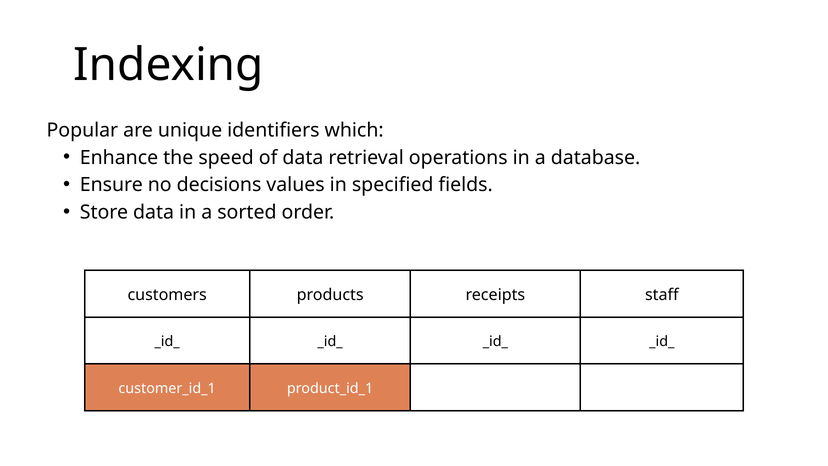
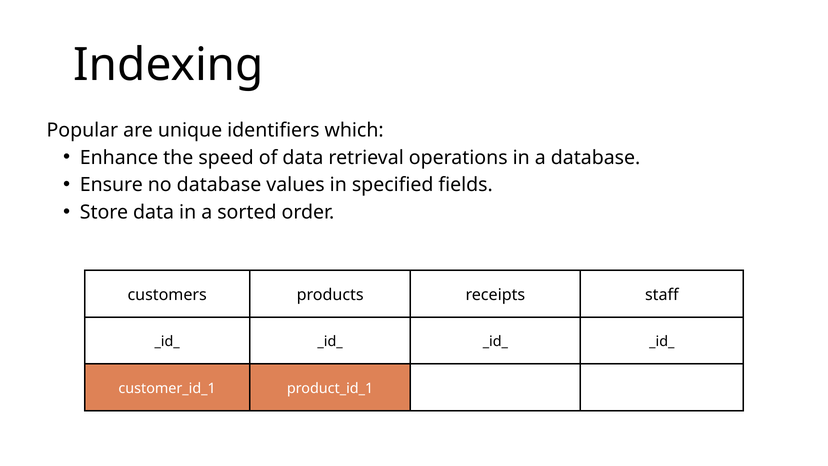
no decisions: decisions -> database
